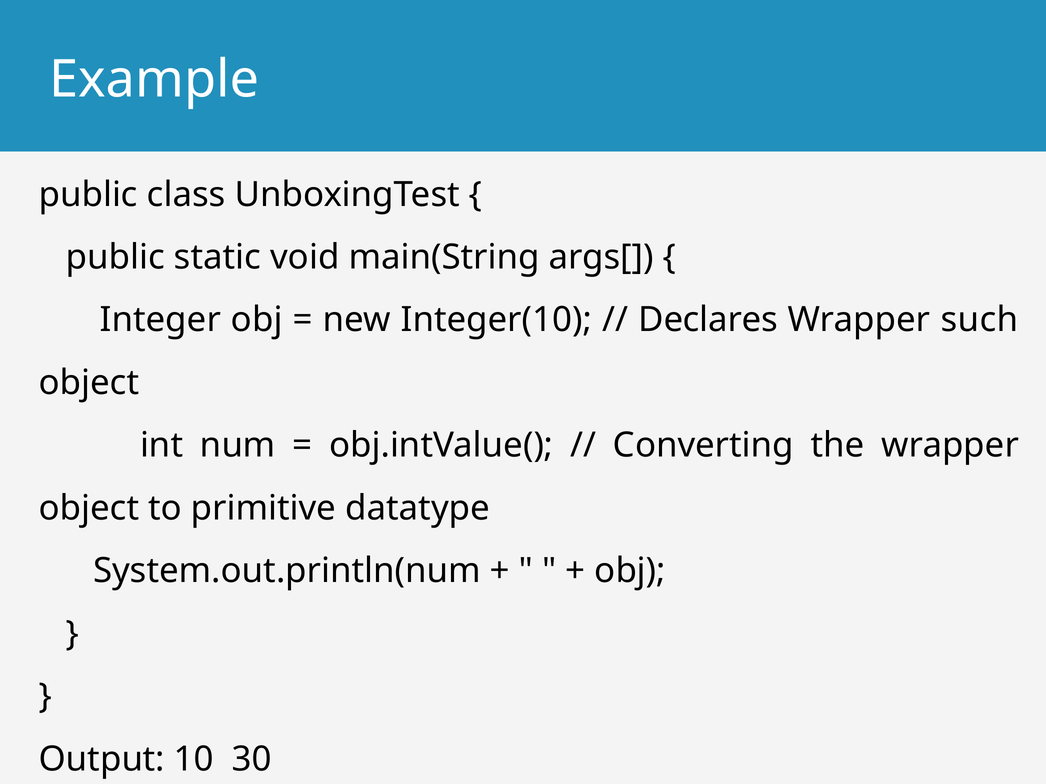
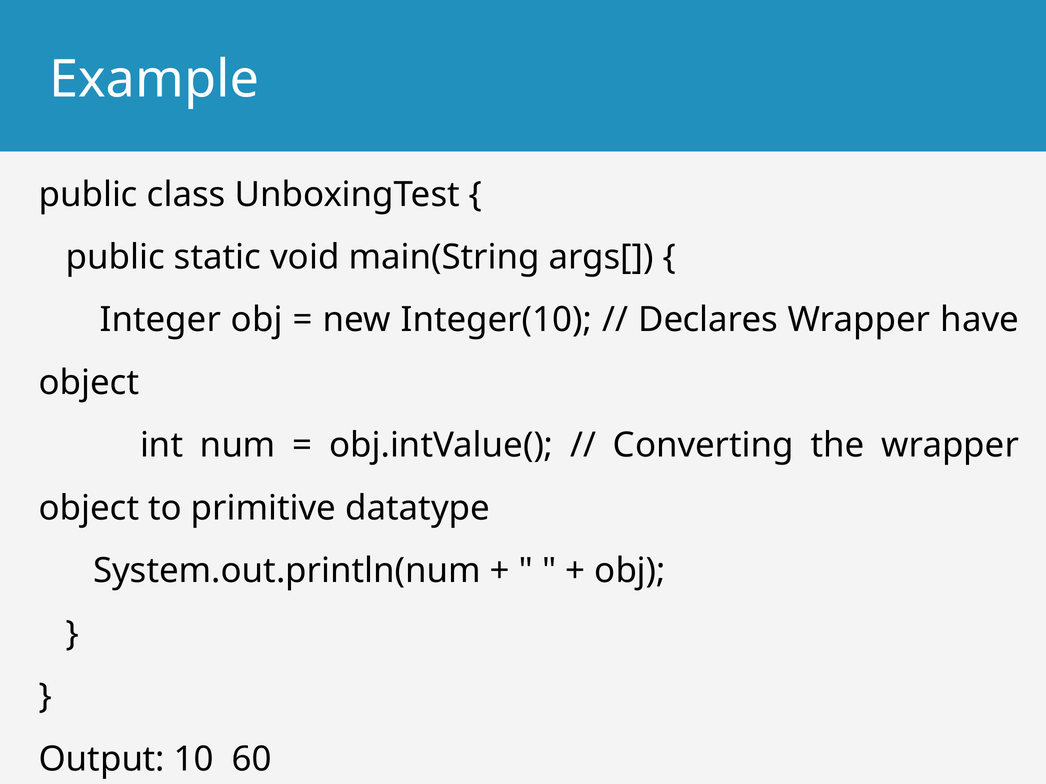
such: such -> have
30: 30 -> 60
